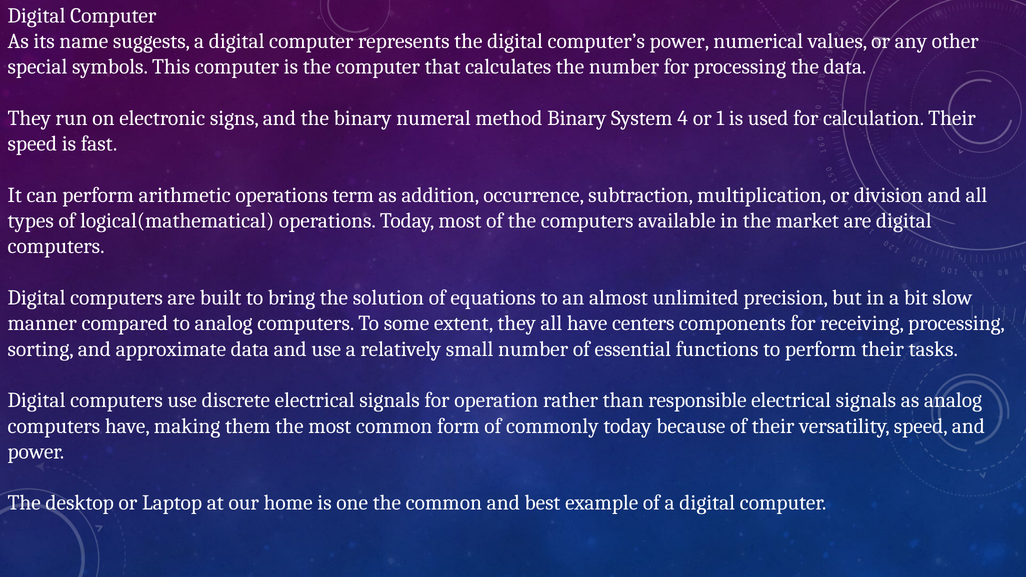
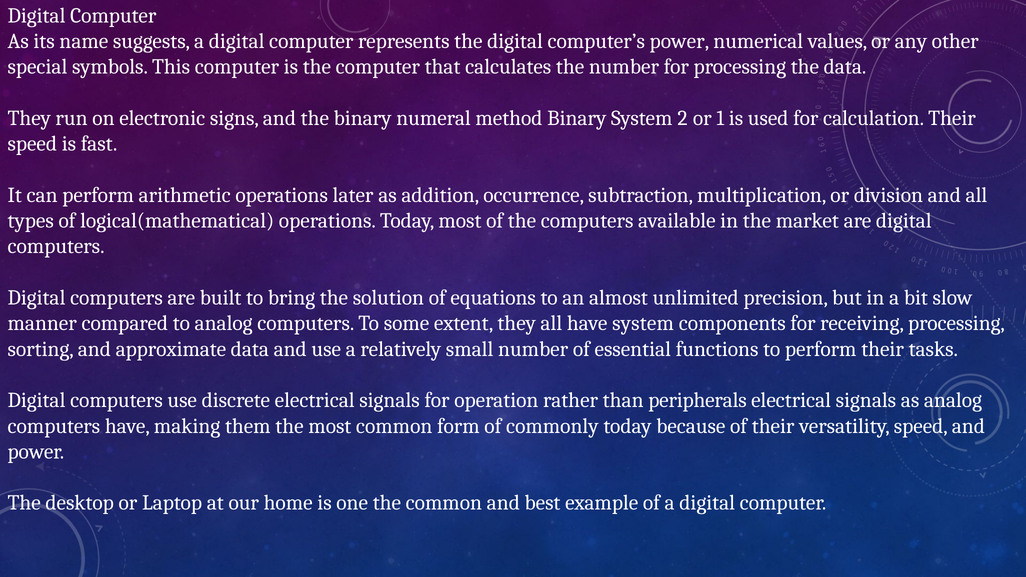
4: 4 -> 2
term: term -> later
have centers: centers -> system
responsible: responsible -> peripherals
